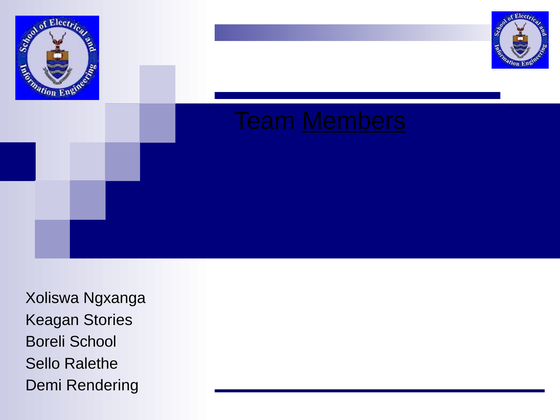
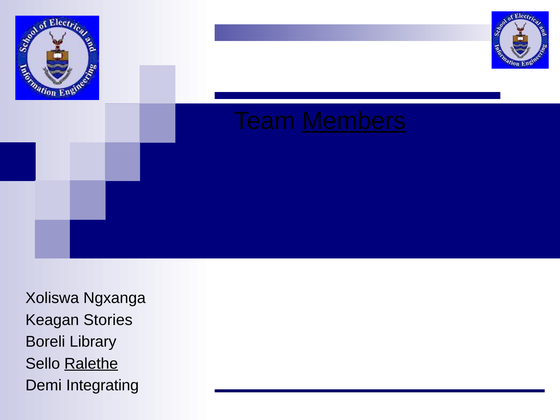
School: School -> Library
Ralethe underline: none -> present
Rendering: Rendering -> Integrating
